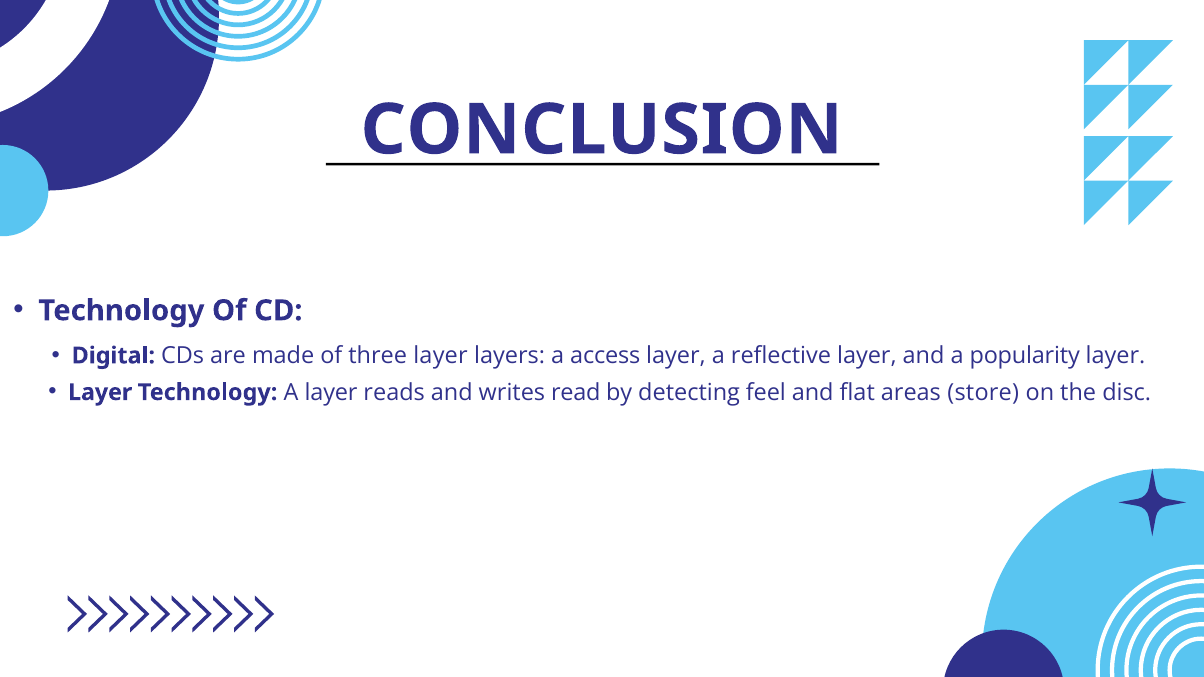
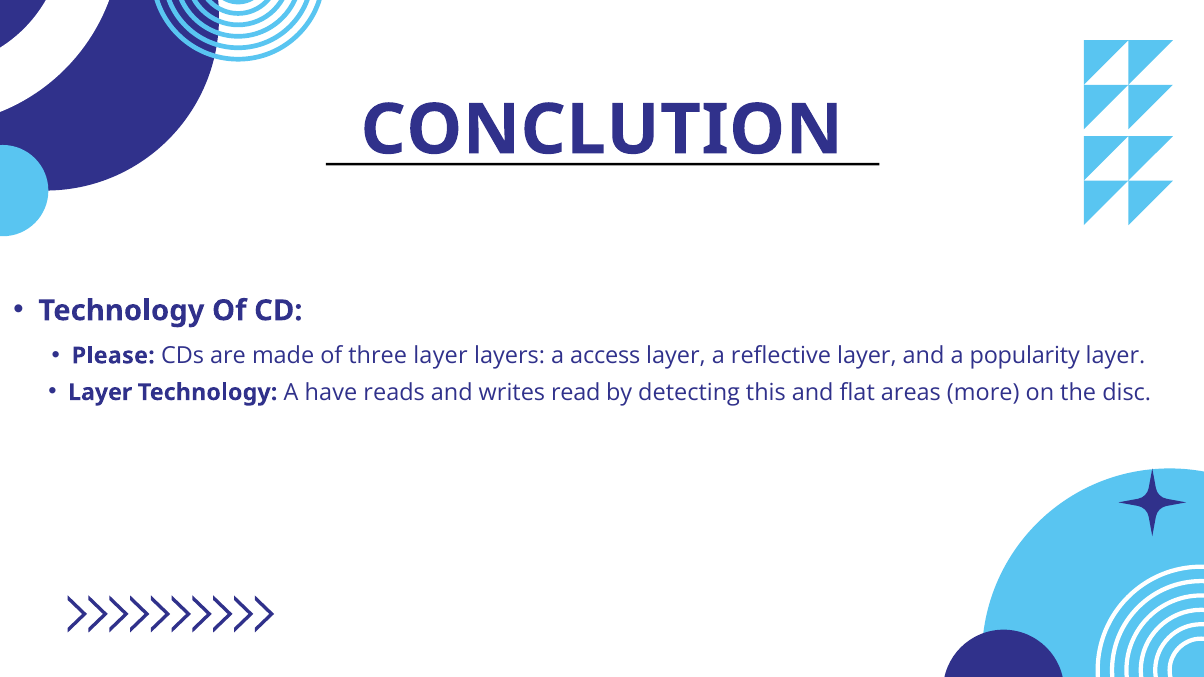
CONCLUSION: CONCLUSION -> CONCLUTION
Digital: Digital -> Please
A layer: layer -> have
feel: feel -> this
store: store -> more
